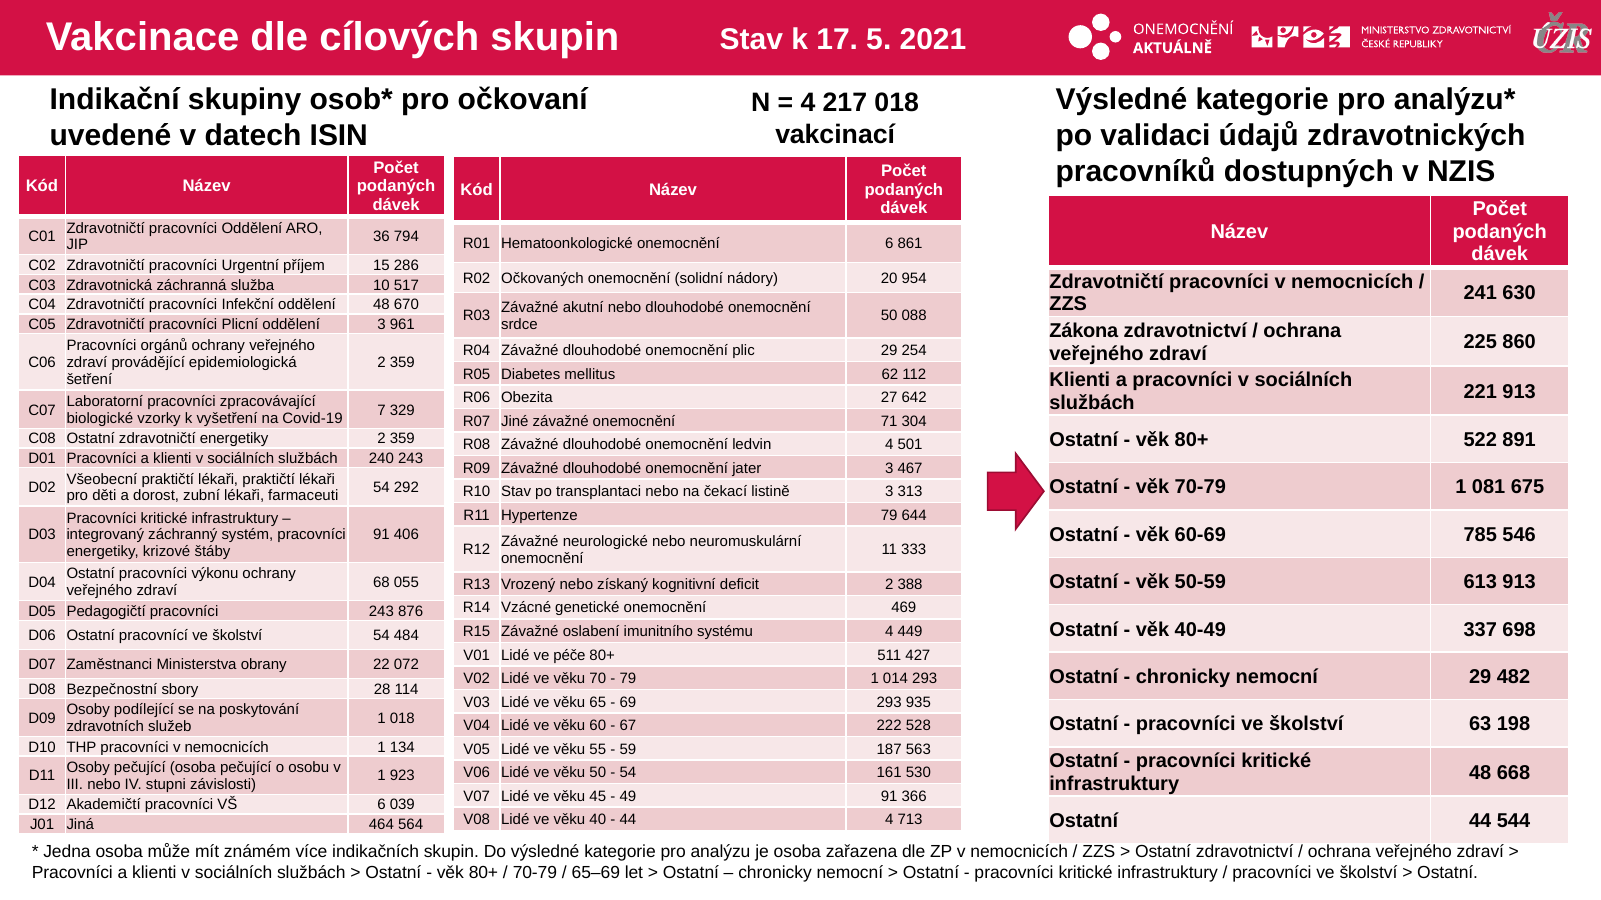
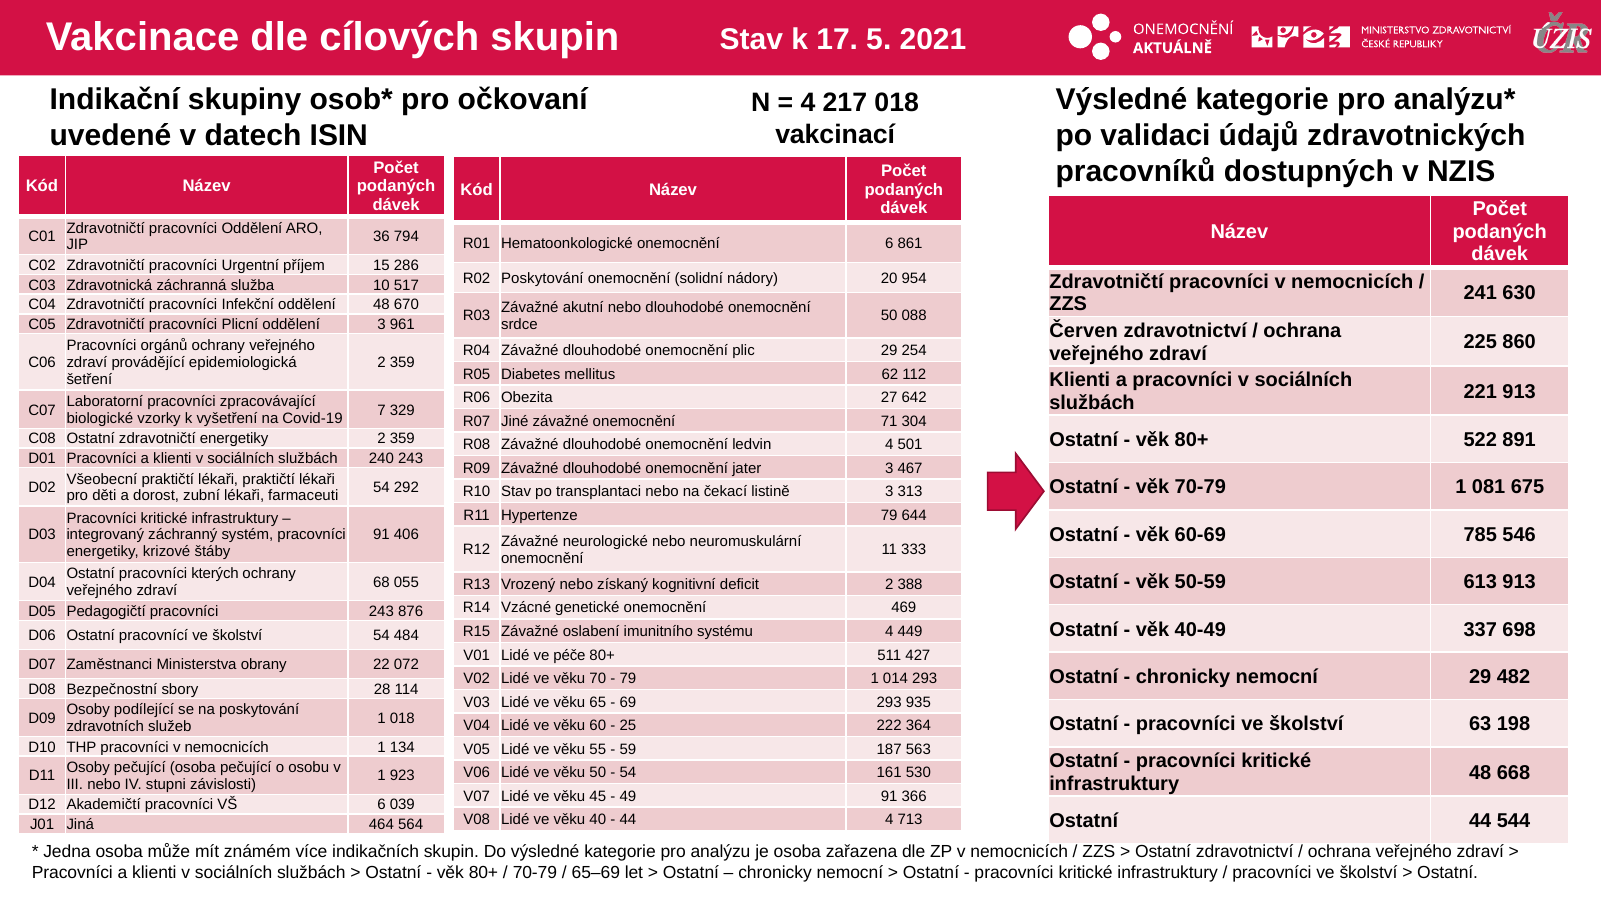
R02 Očkovaných: Očkovaných -> Poskytování
Zákona: Zákona -> Červen
výkonu: výkonu -> kterých
67: 67 -> 25
528: 528 -> 364
